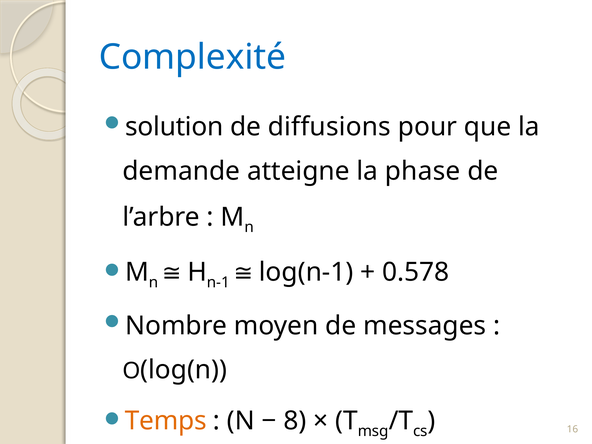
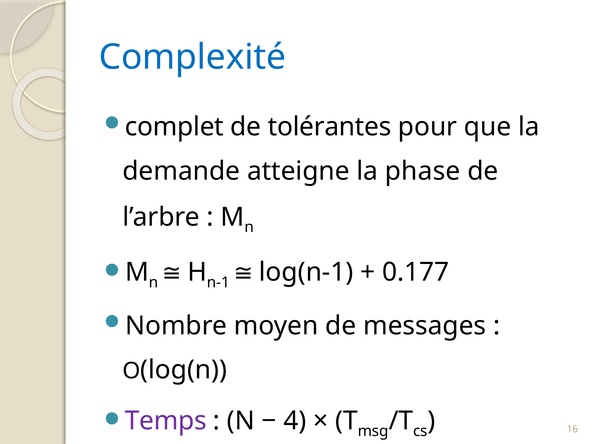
solution: solution -> complet
diffusions: diffusions -> tolérantes
0.578: 0.578 -> 0.177
Temps colour: orange -> purple
8: 8 -> 4
